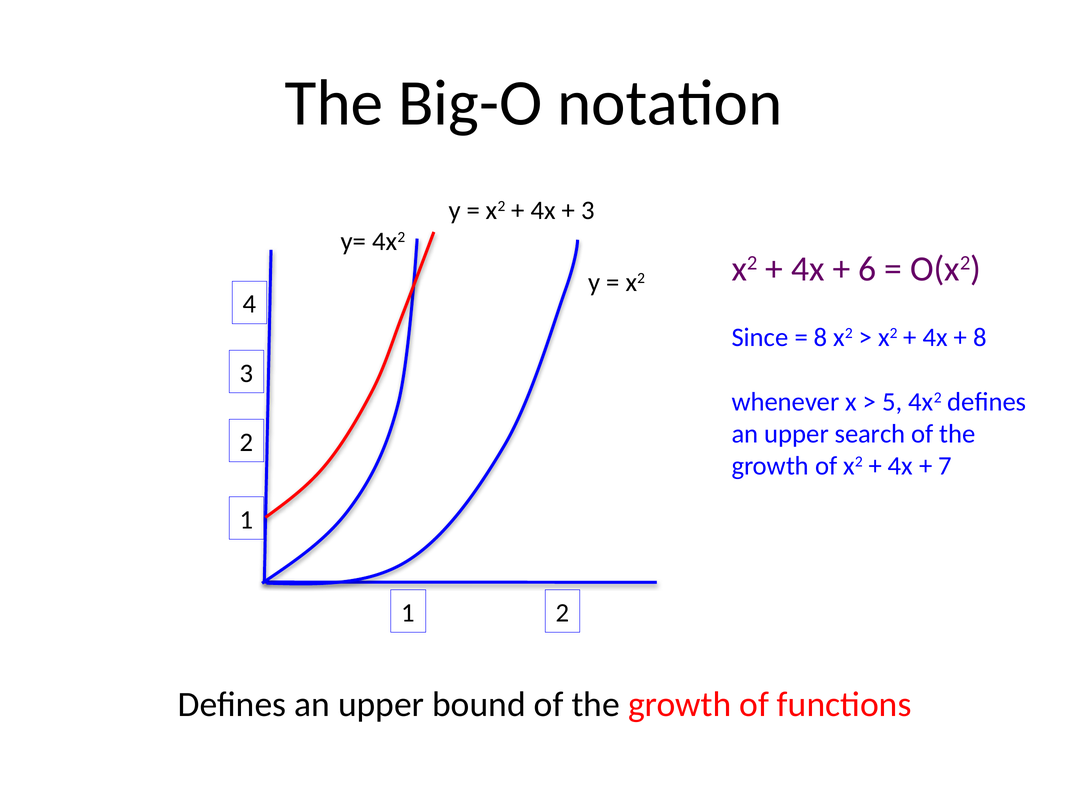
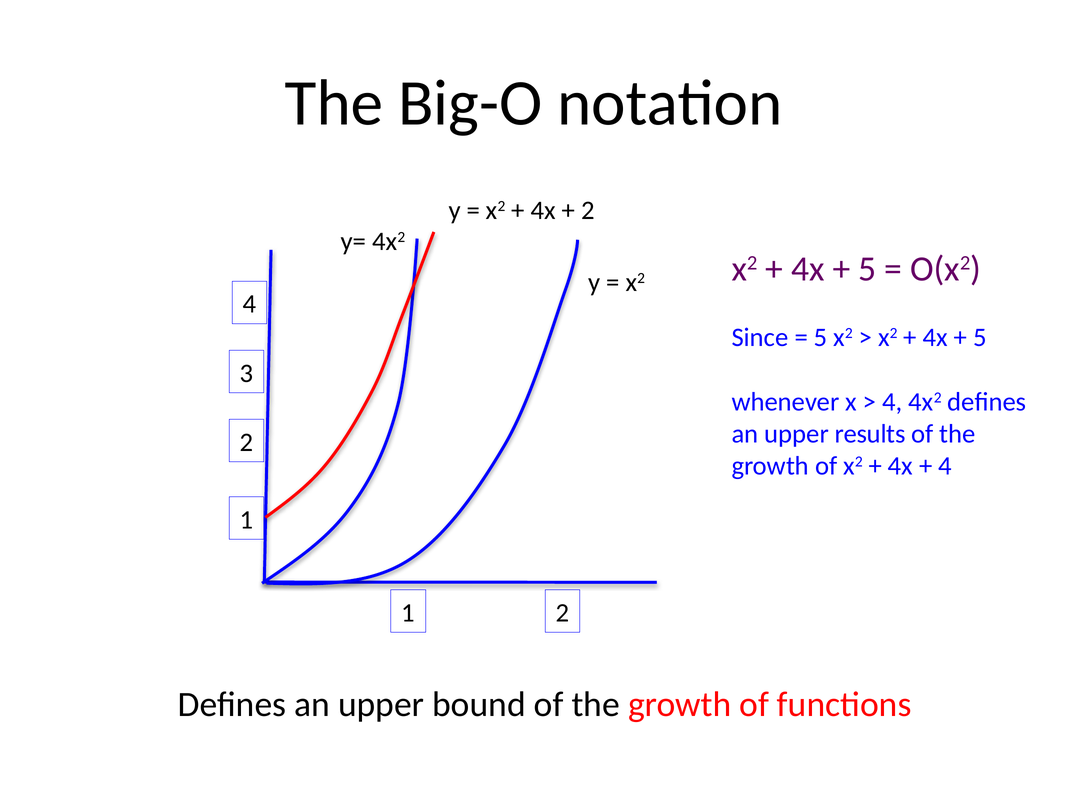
3 at (588, 210): 3 -> 2
6 at (867, 269): 6 -> 5
8 at (820, 338): 8 -> 5
8 at (980, 338): 8 -> 5
5 at (892, 402): 5 -> 4
search: search -> results
7 at (945, 466): 7 -> 4
